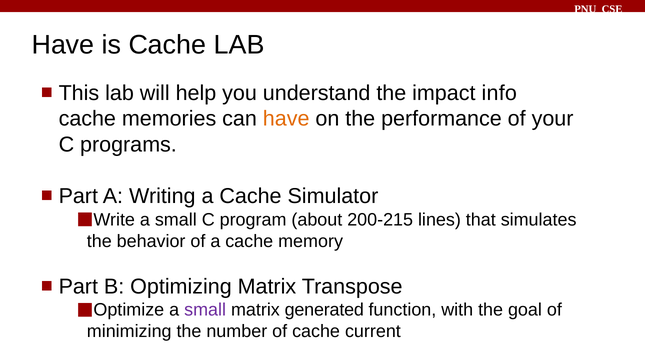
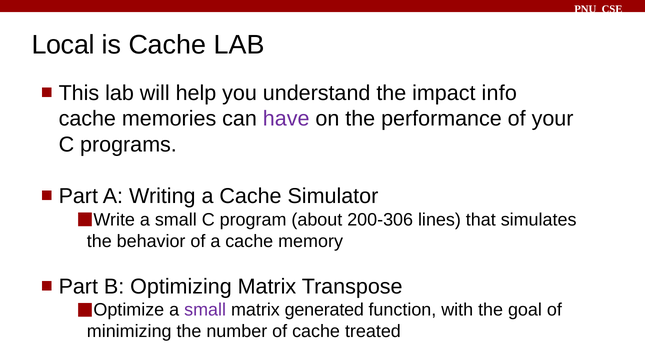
Have at (63, 45): Have -> Local
have at (286, 119) colour: orange -> purple
200-215: 200-215 -> 200-306
current: current -> treated
